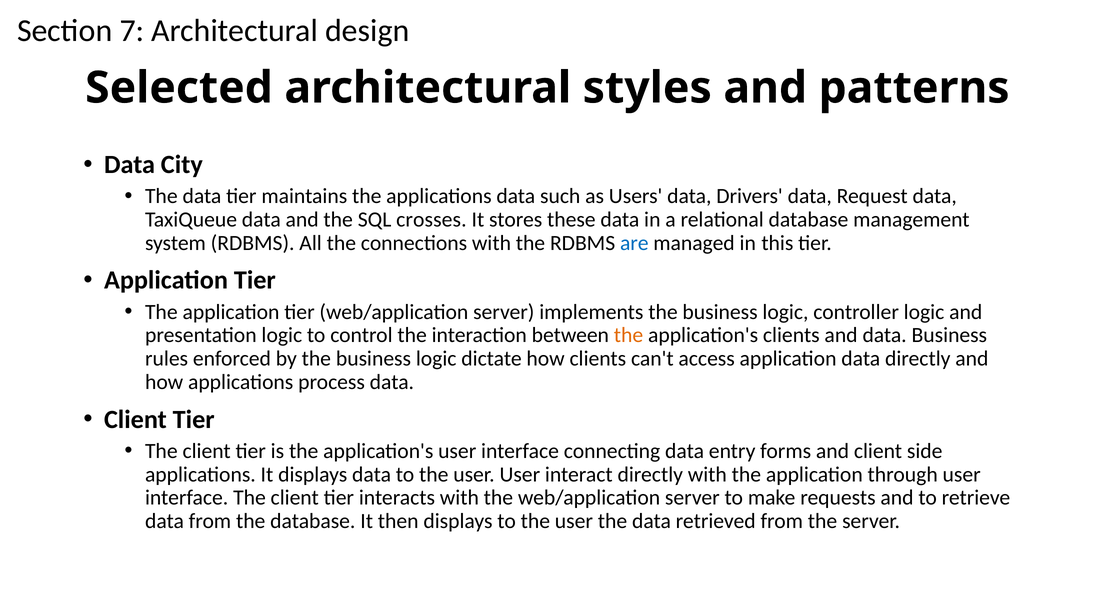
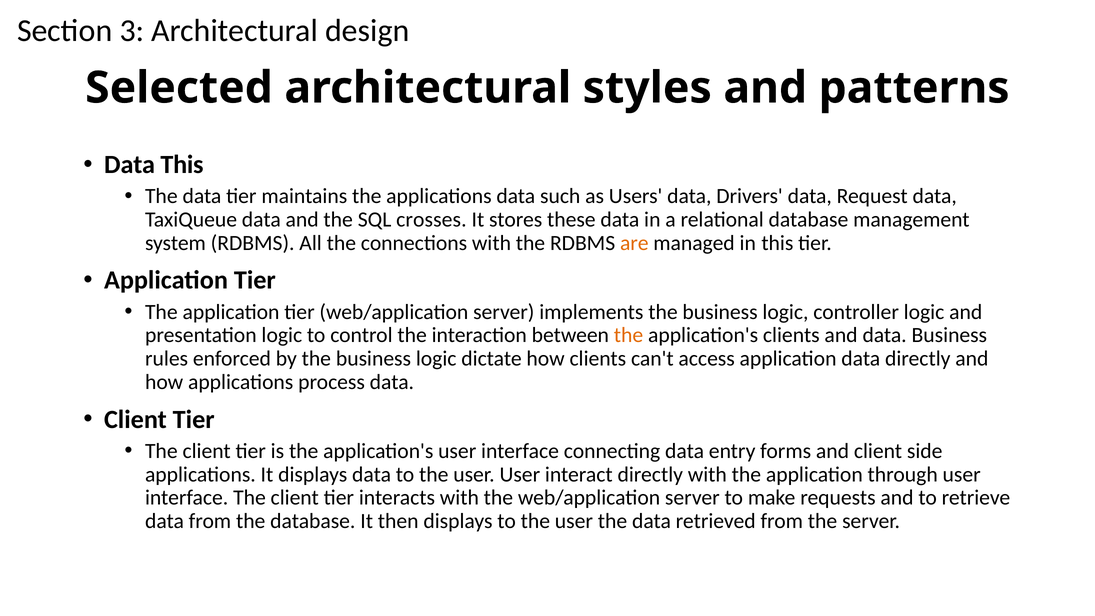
7: 7 -> 3
Data City: City -> This
are colour: blue -> orange
